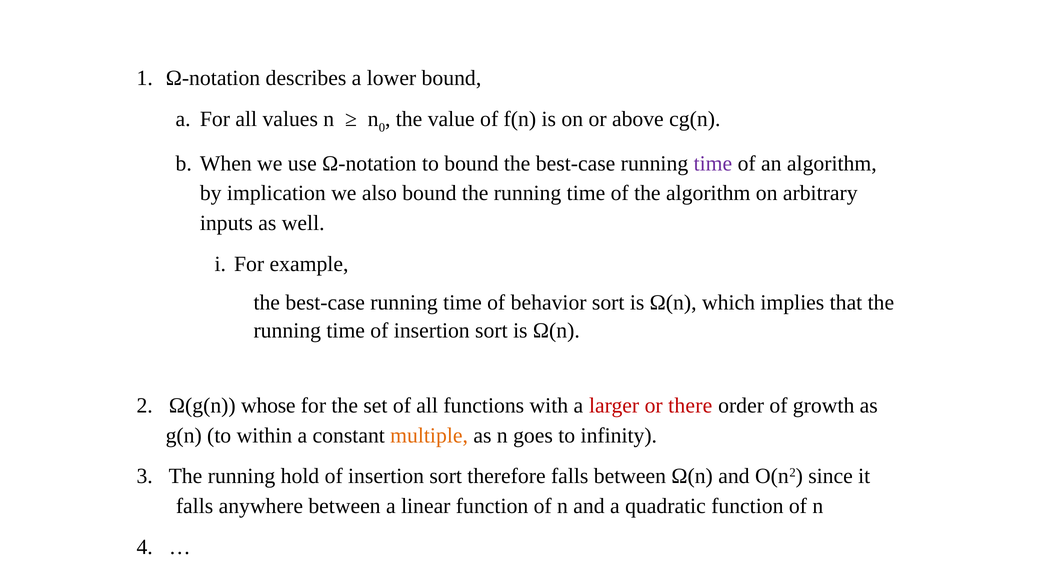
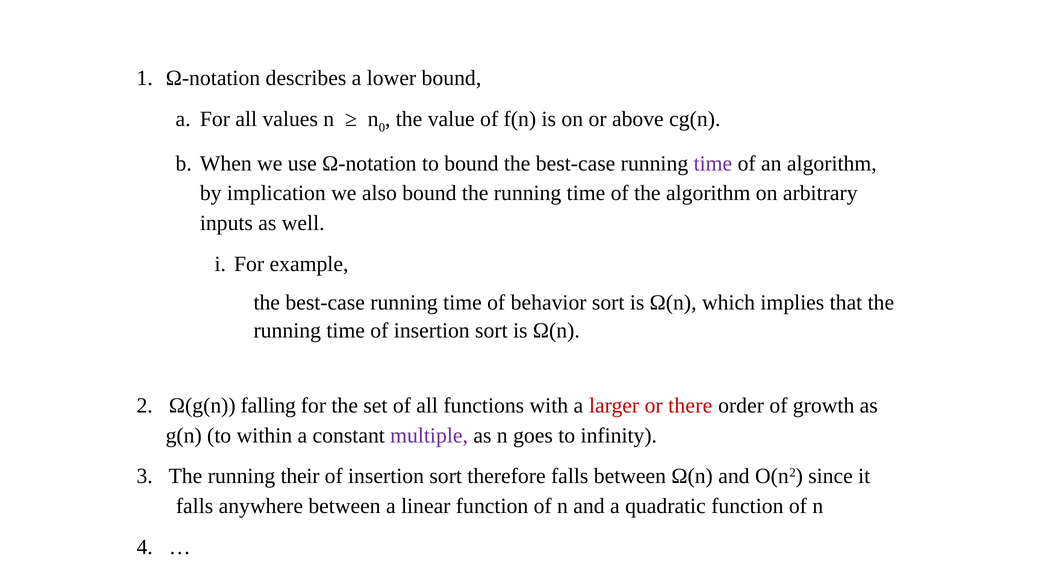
whose: whose -> falling
multiple colour: orange -> purple
hold: hold -> their
